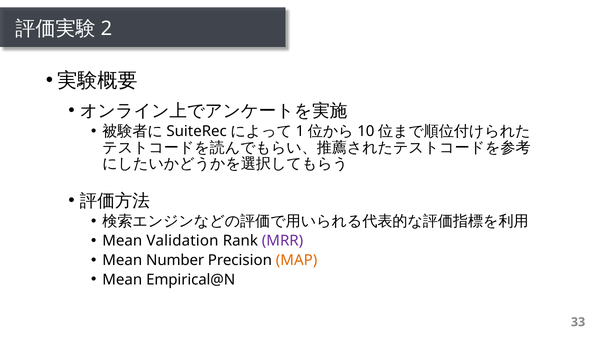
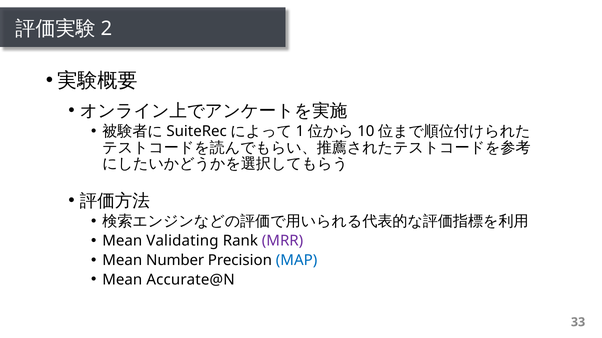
Validation: Validation -> Validating
MAP colour: orange -> blue
Empirical@N: Empirical@N -> Accurate@N
